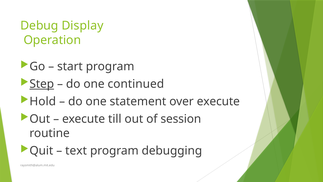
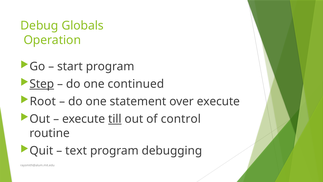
Display: Display -> Globals
Hold: Hold -> Root
till underline: none -> present
session: session -> control
